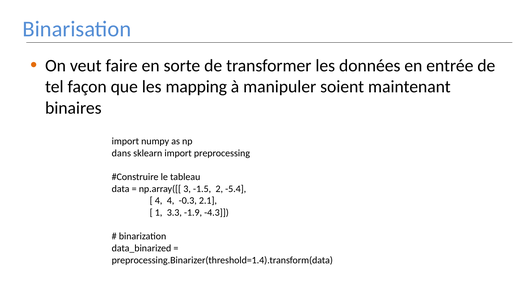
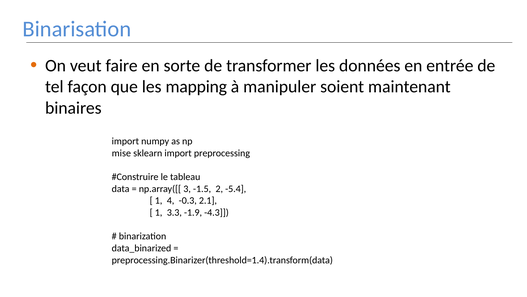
dans: dans -> mise
4 at (159, 200): 4 -> 1
